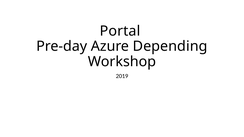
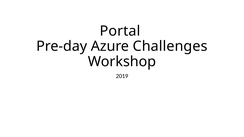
Depending: Depending -> Challenges
